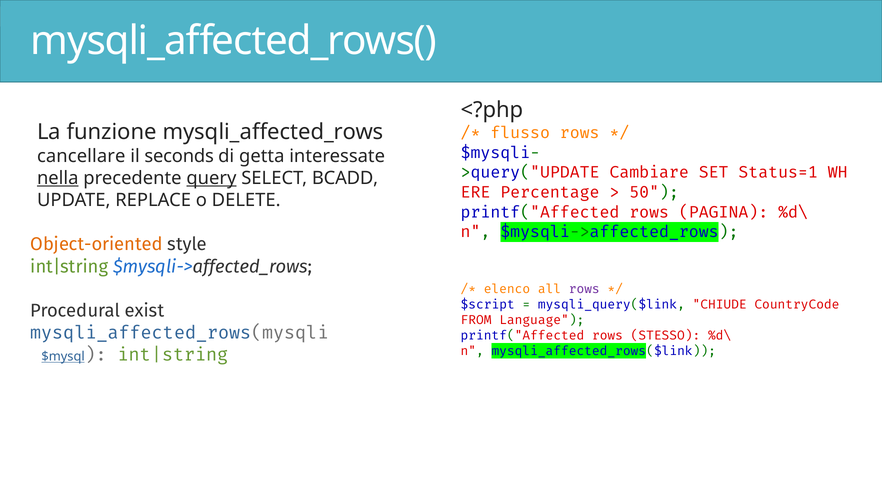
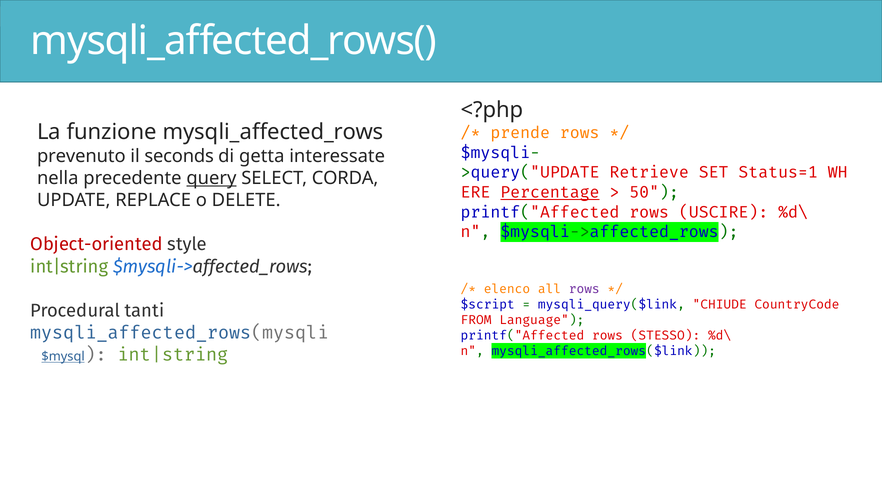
flusso: flusso -> prende
cancellare: cancellare -> prevenuto
Cambiare: Cambiare -> Retrieve
nella underline: present -> none
BCADD: BCADD -> CORDA
Percentage underline: none -> present
PAGINA: PAGINA -> USCIRE
Object-oriented colour: orange -> red
exist: exist -> tanti
